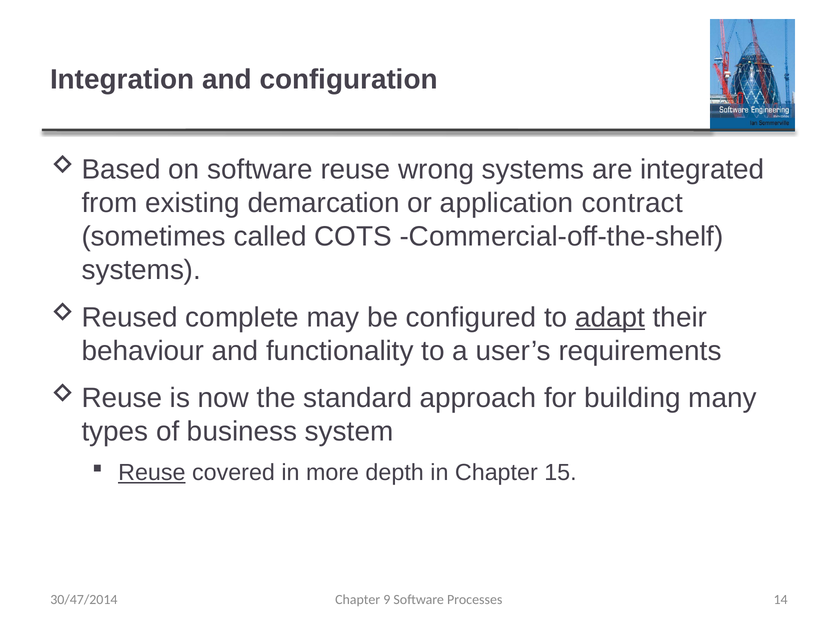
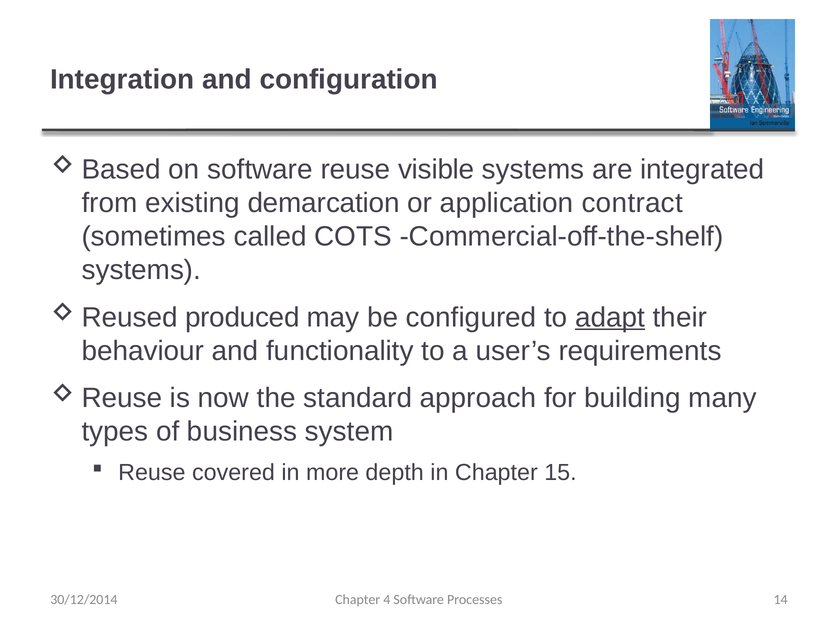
wrong: wrong -> visible
complete: complete -> produced
Reuse at (152, 473) underline: present -> none
30/47/2014: 30/47/2014 -> 30/12/2014
9: 9 -> 4
